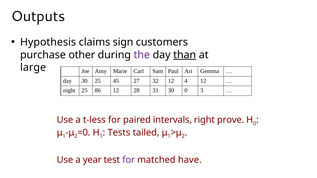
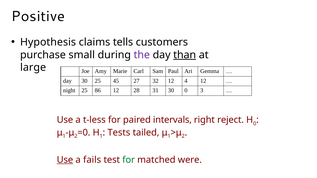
Outputs: Outputs -> Positive
sign: sign -> tells
other: other -> small
prove: prove -> reject
Use at (65, 160) underline: none -> present
year: year -> fails
for at (129, 160) colour: purple -> green
have: have -> were
